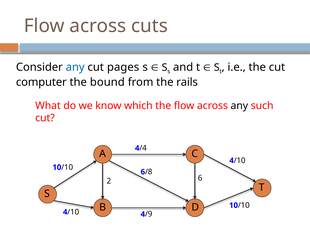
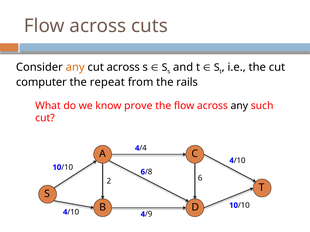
any at (75, 67) colour: blue -> orange
cut pages: pages -> across
bound: bound -> repeat
which: which -> prove
